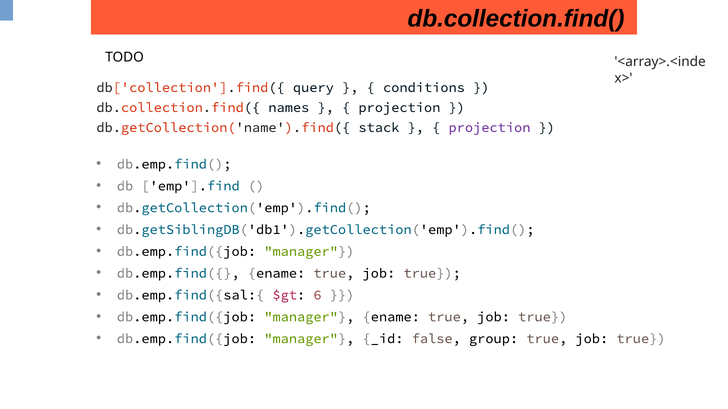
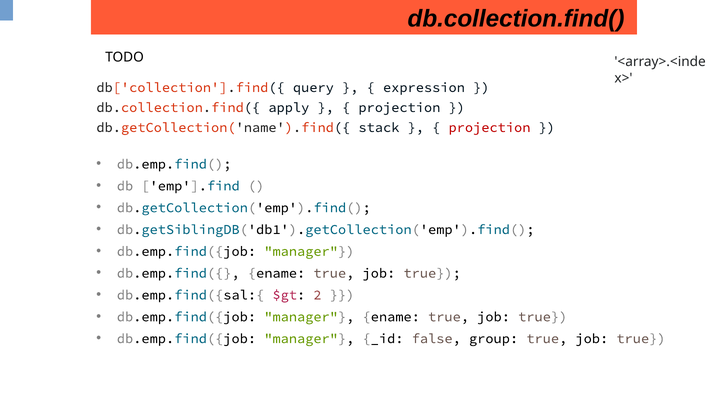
conditions: conditions -> expression
names: names -> apply
projection at (489, 128) colour: purple -> red
6: 6 -> 2
